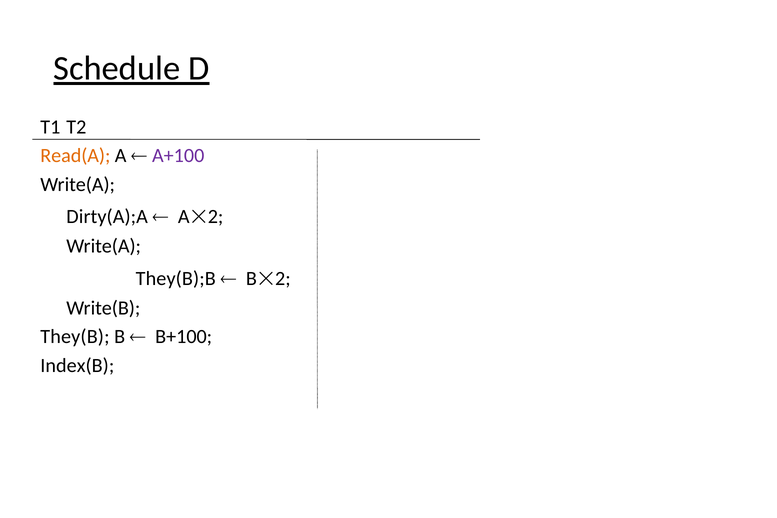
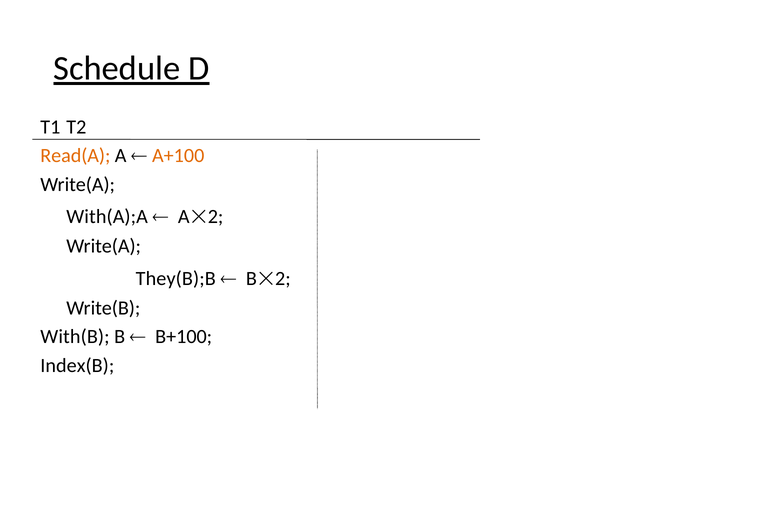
A+100 colour: purple -> orange
Dirty(A);A: Dirty(A);A -> With(A);A
They(B: They(B -> With(B
